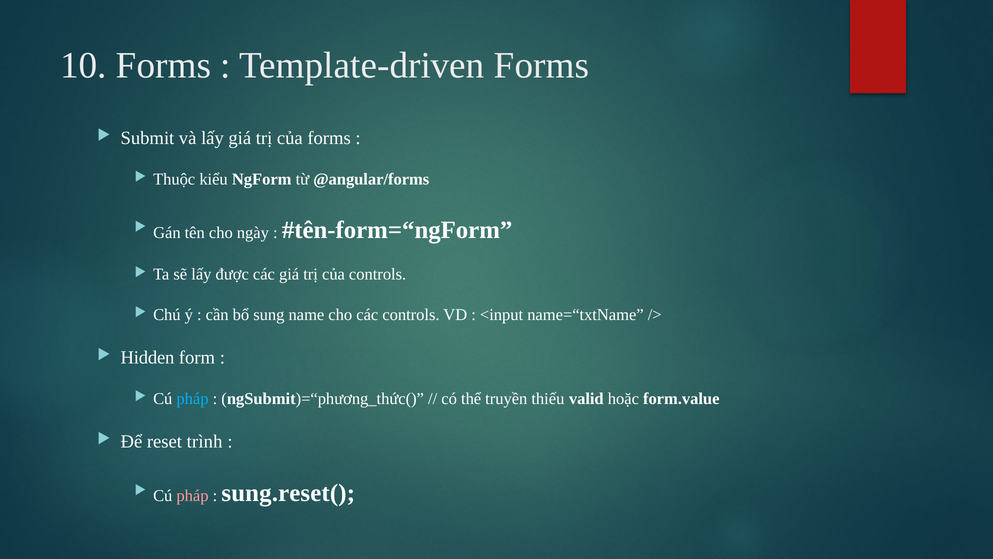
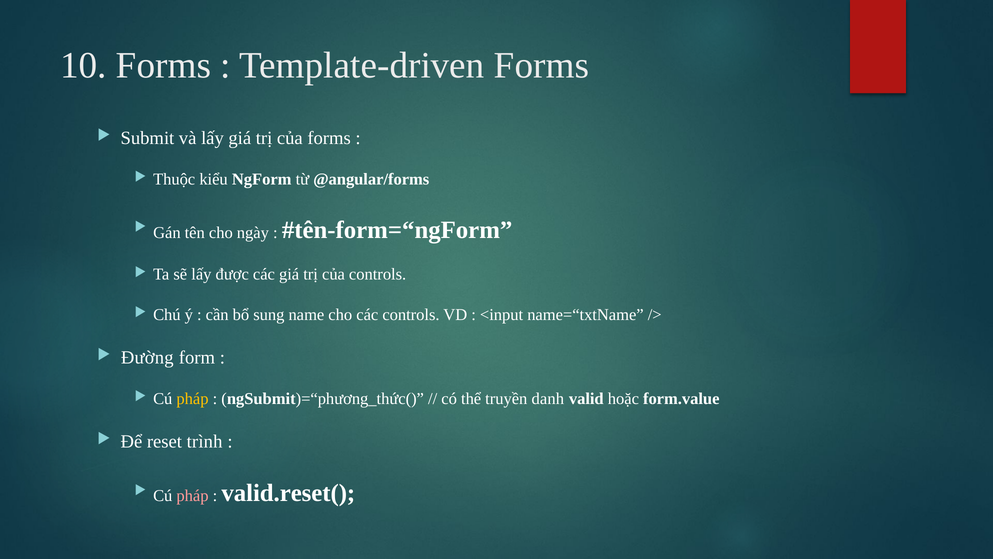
Hidden: Hidden -> Đường
pháp at (193, 398) colour: light blue -> yellow
thiếu: thiếu -> danh
sung.reset(: sung.reset( -> valid.reset(
